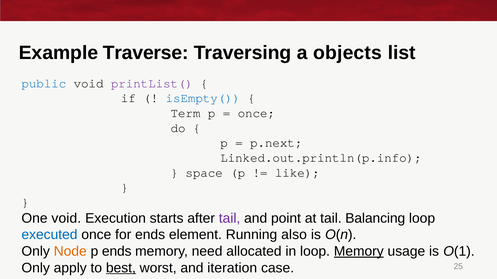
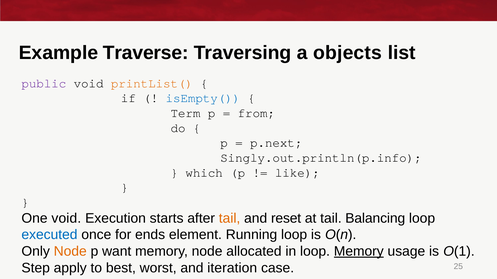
public colour: blue -> purple
printList( colour: purple -> orange
once at (256, 113): once -> from
Linked.out.println(p.info: Linked.out.println(p.info -> Singly.out.println(p.info
space: space -> which
tail at (230, 219) colour: purple -> orange
point: point -> reset
Running also: also -> loop
p ends: ends -> want
memory need: need -> node
Only at (36, 268): Only -> Step
best underline: present -> none
